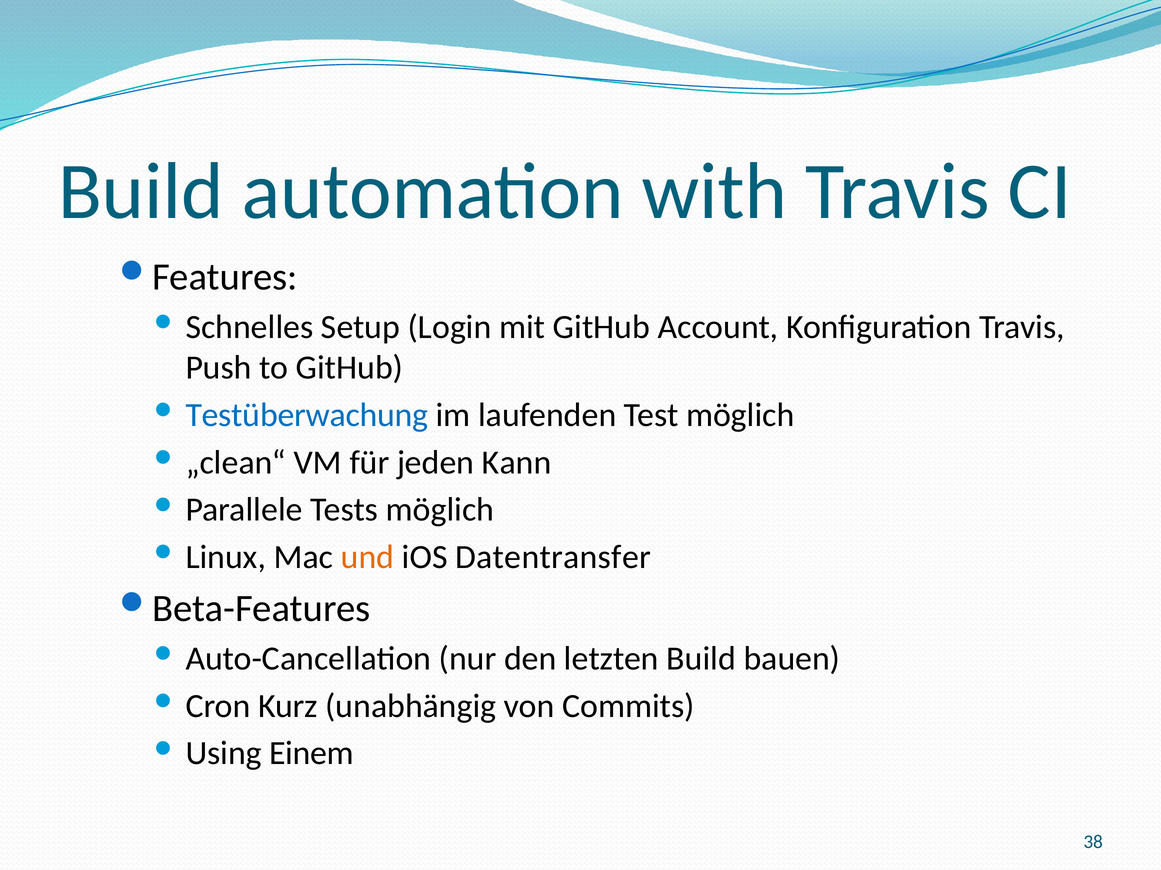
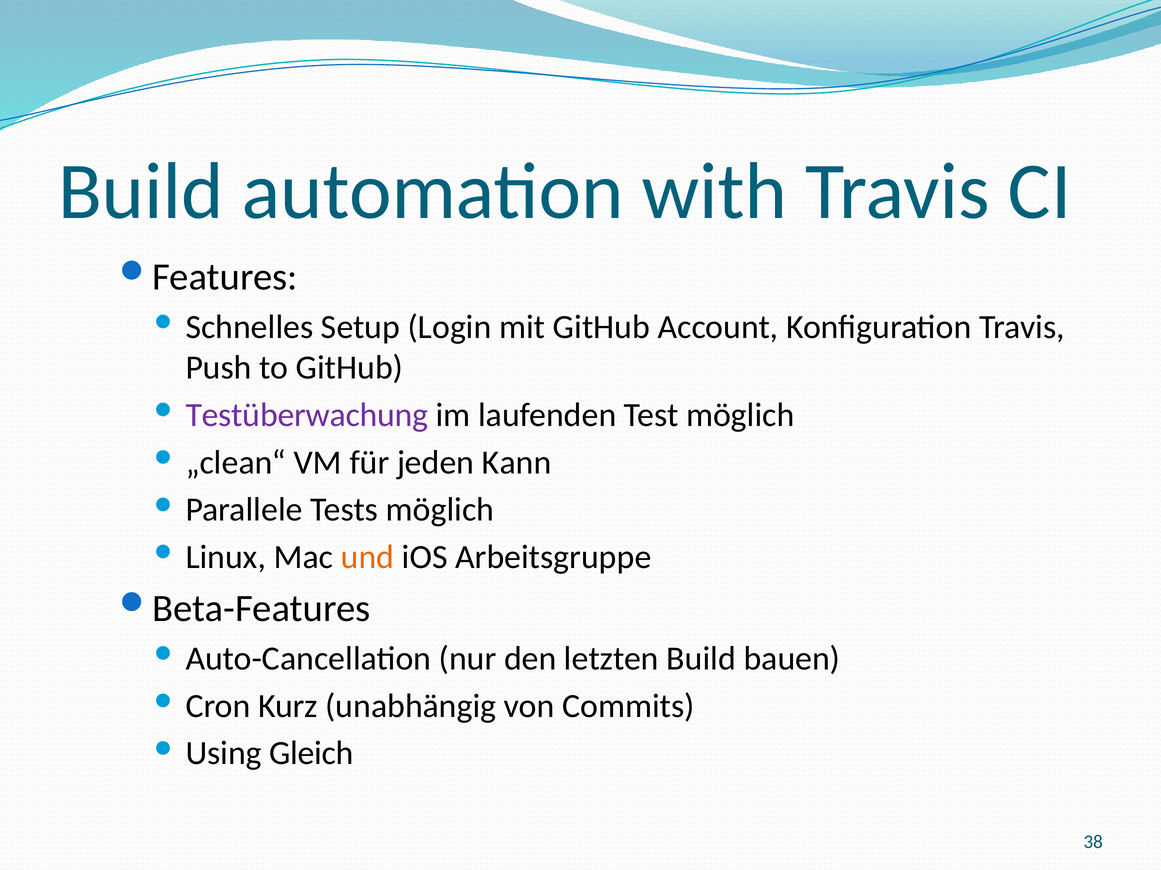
Testüberwachung colour: blue -> purple
Datentransfer: Datentransfer -> Arbeitsgruppe
Einem: Einem -> Gleich
